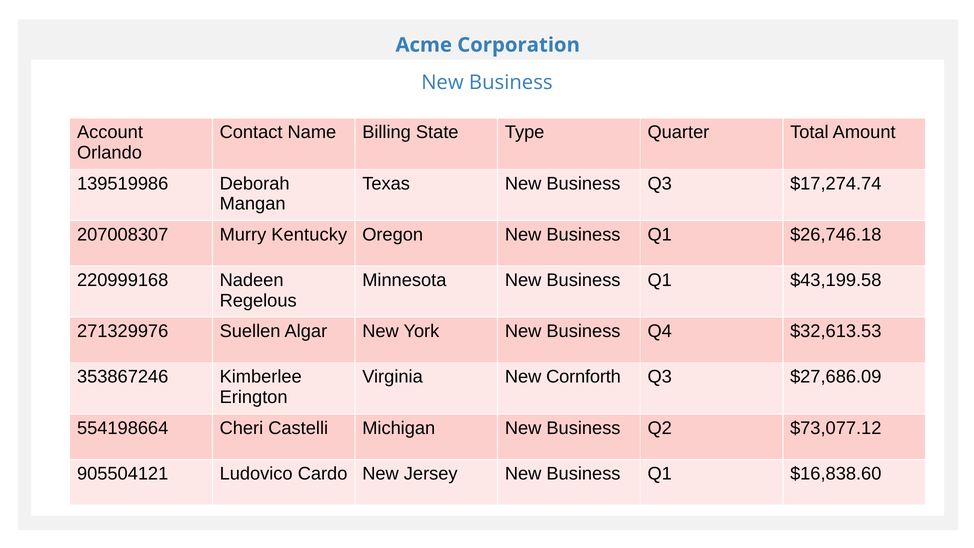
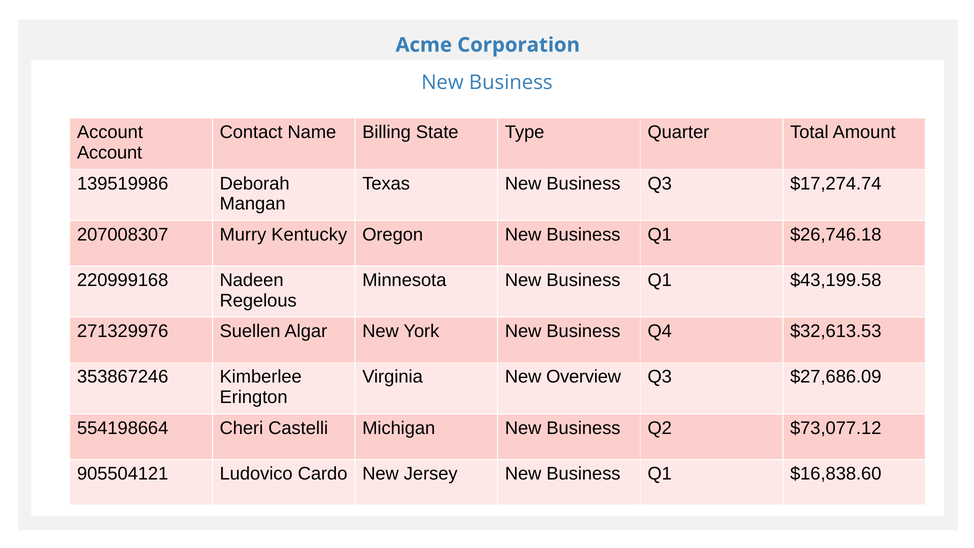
Orlando at (109, 153): Orlando -> Account
Cornforth: Cornforth -> Overview
